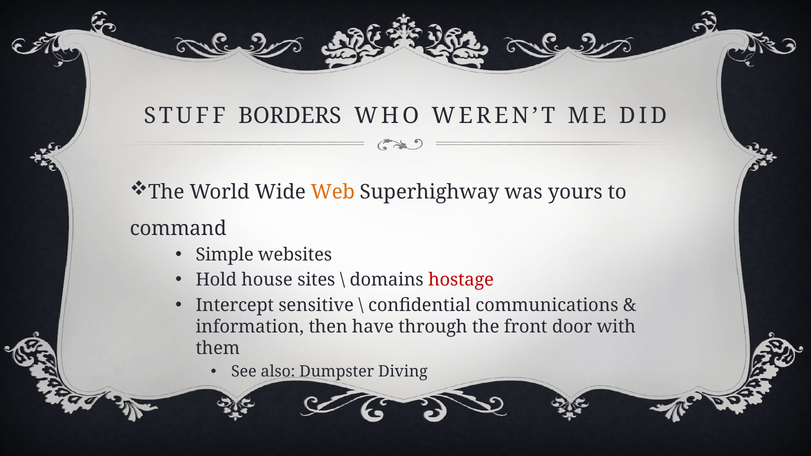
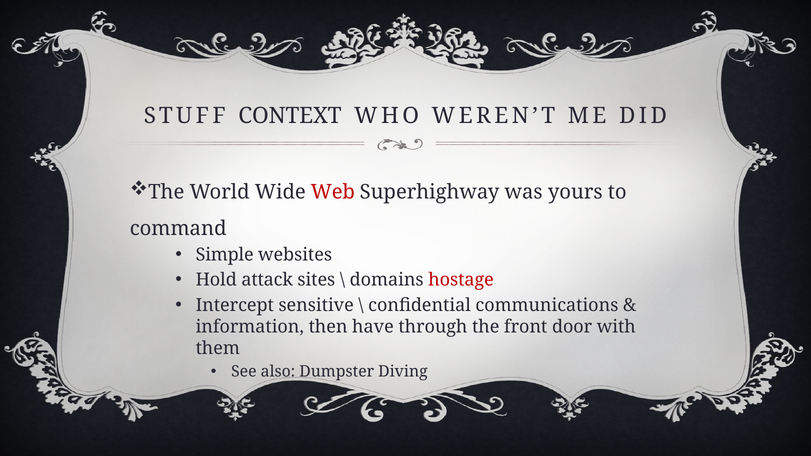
BORDERS: BORDERS -> CONTEXT
Web colour: orange -> red
house: house -> attack
